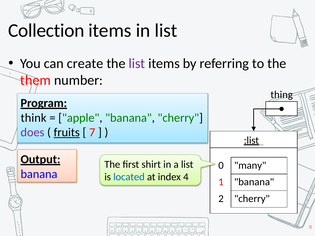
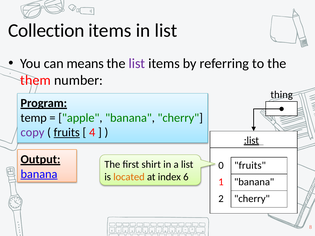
create: create -> means
think: think -> temp
does: does -> copy
7: 7 -> 4
0 many: many -> fruits
banana at (39, 174) underline: none -> present
located colour: blue -> orange
4: 4 -> 6
